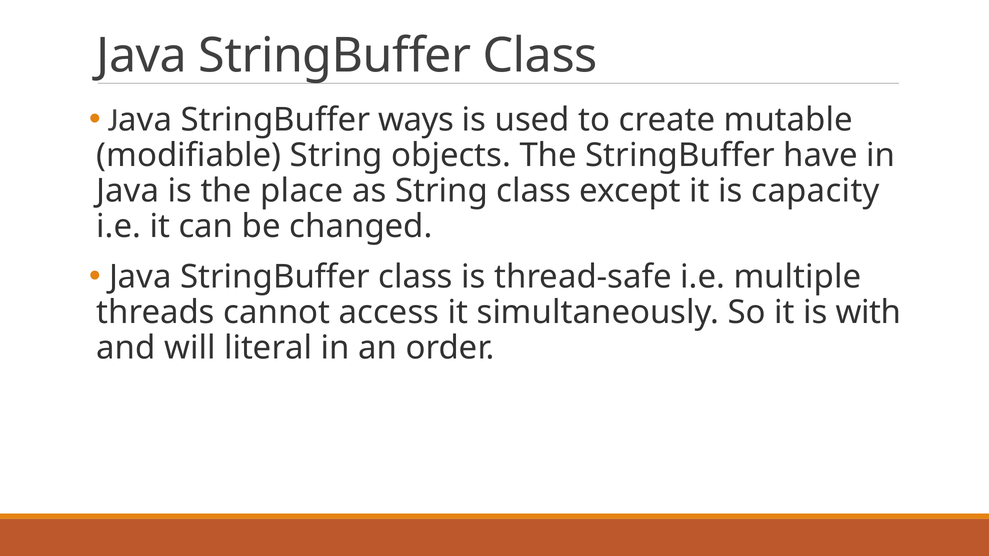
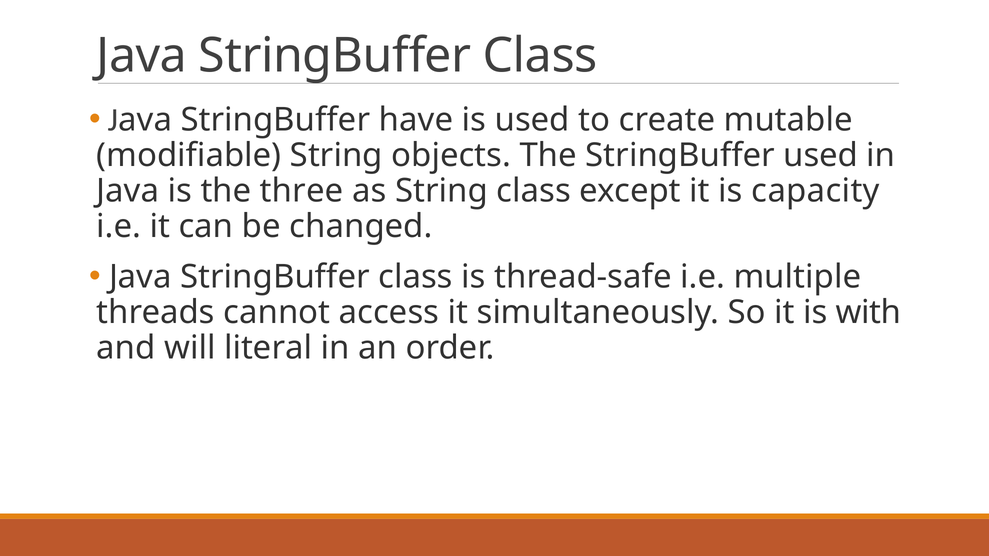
ways: ways -> have
StringBuffer have: have -> used
place: place -> three
